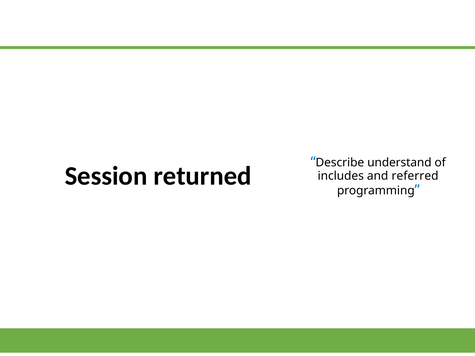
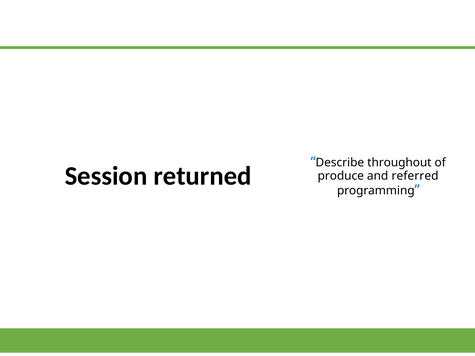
understand: understand -> throughout
includes: includes -> produce
